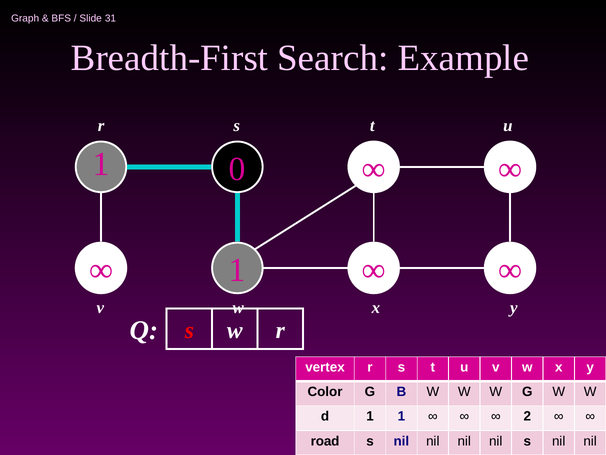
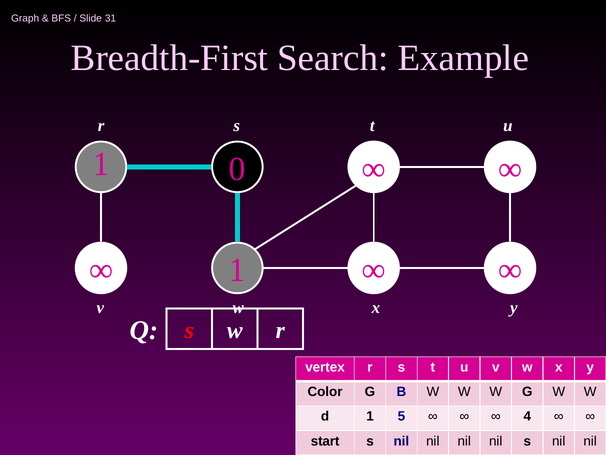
1 1: 1 -> 5
2: 2 -> 4
road: road -> start
